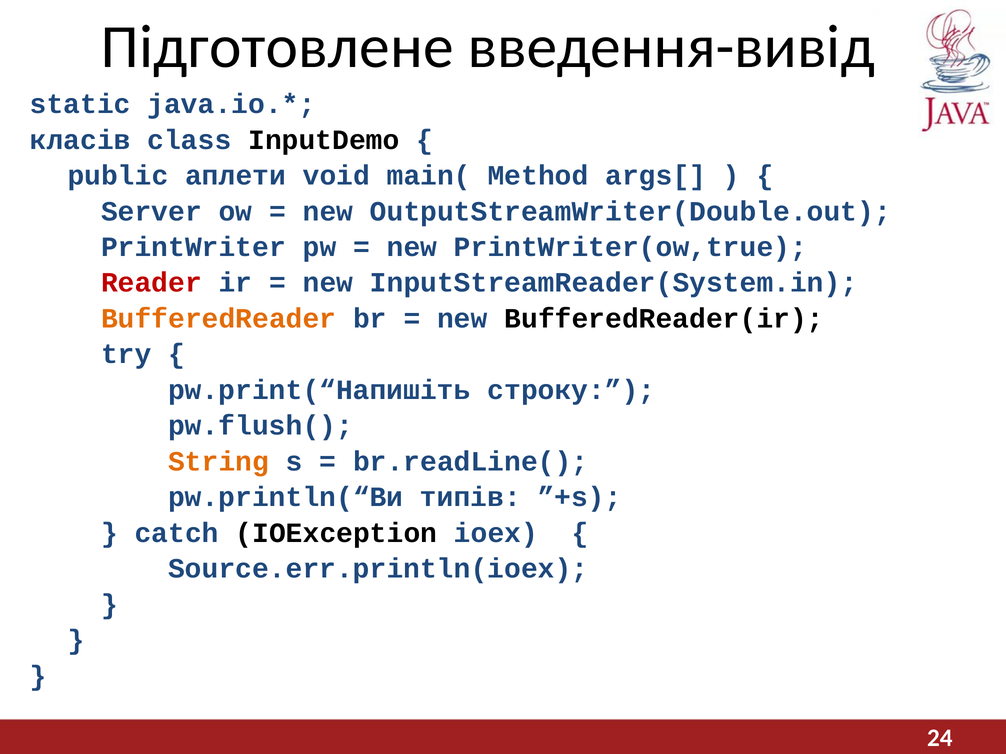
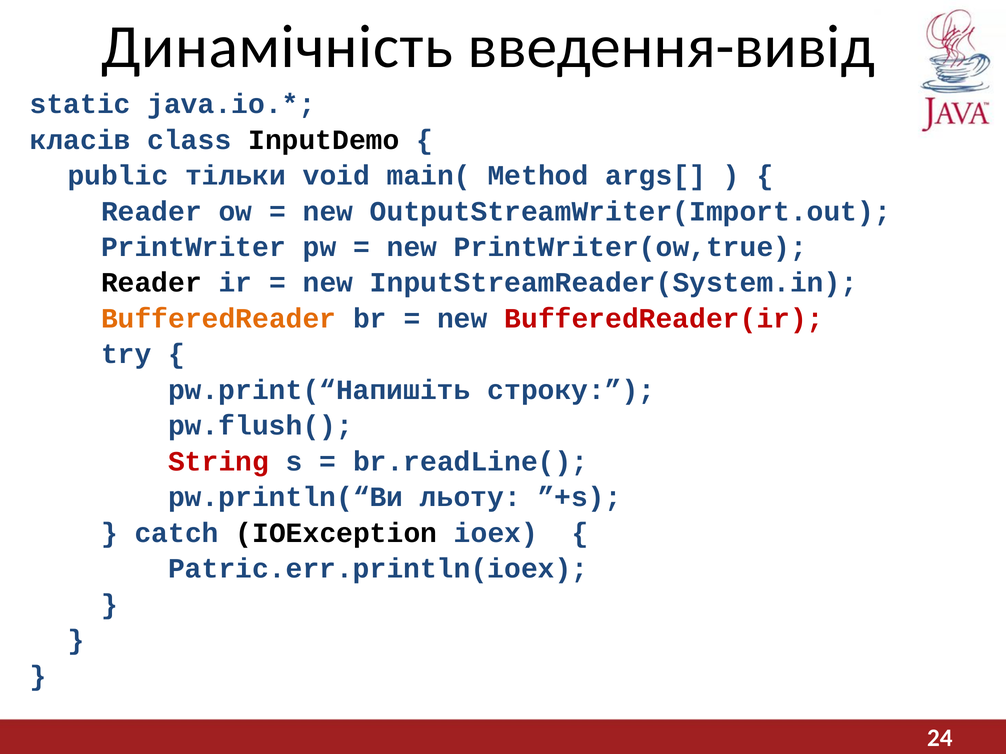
Підготовлене: Підготовлене -> Динамічність
аплети: аплети -> тільки
Server at (151, 211): Server -> Reader
OutputStreamWriter(Double.out: OutputStreamWriter(Double.out -> OutputStreamWriter(Import.out
Reader at (151, 283) colour: red -> black
BufferedReader(ir colour: black -> red
String colour: orange -> red
типів: типів -> льоту
Source.err.println(ioex: Source.err.println(ioex -> Patric.err.println(ioex
